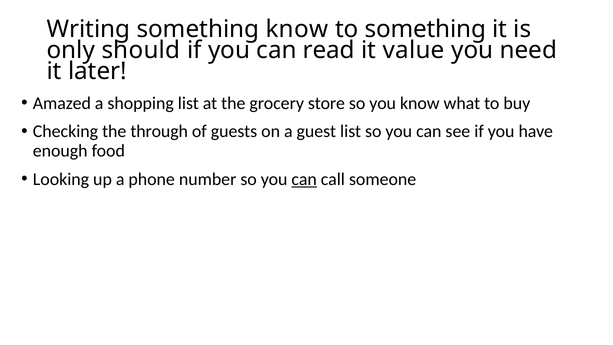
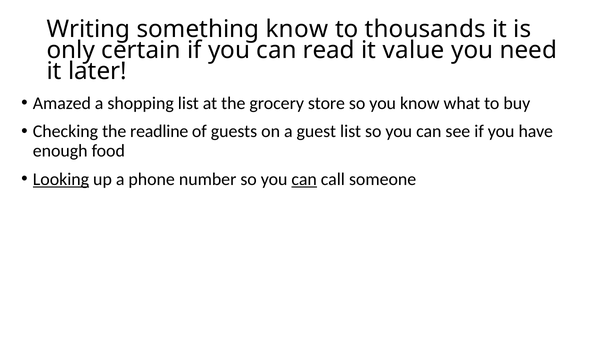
to something: something -> thousands
should: should -> certain
through: through -> readline
Looking underline: none -> present
